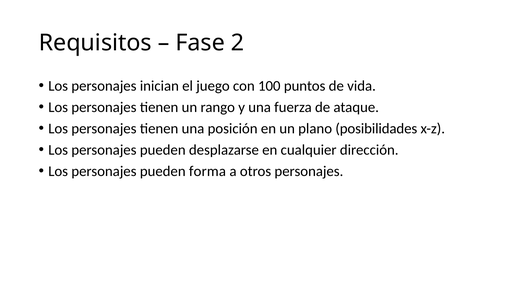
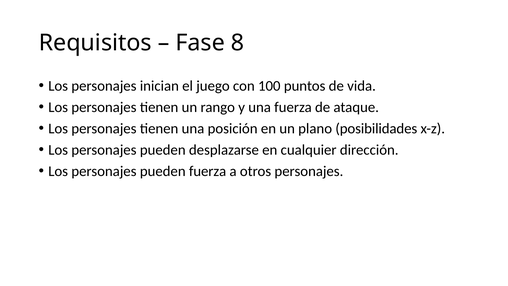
2: 2 -> 8
pueden forma: forma -> fuerza
